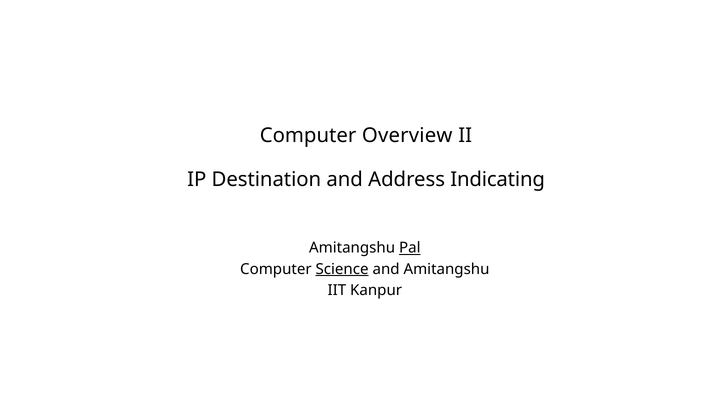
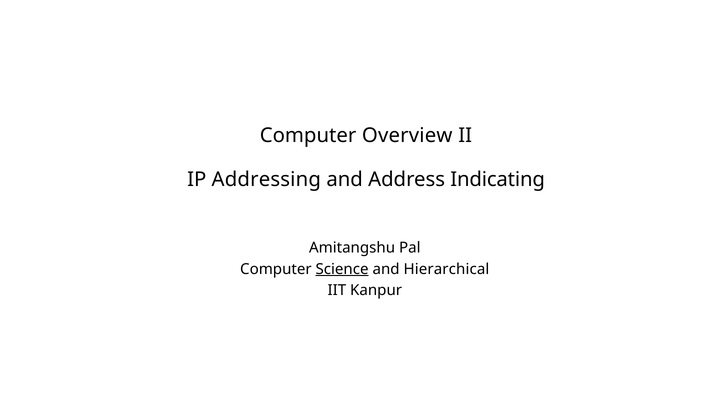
Destination: Destination -> Addressing
Pal underline: present -> none
and Amitangshu: Amitangshu -> Hierarchical
